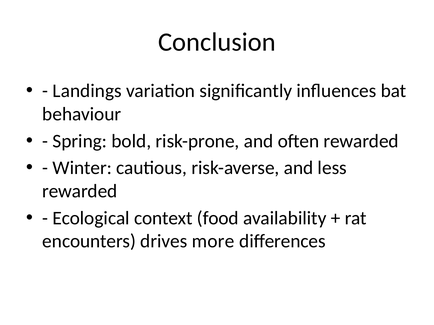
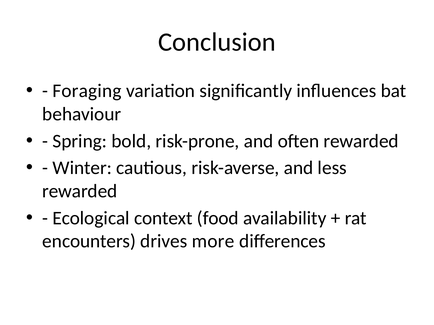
Landings: Landings -> Foraging
